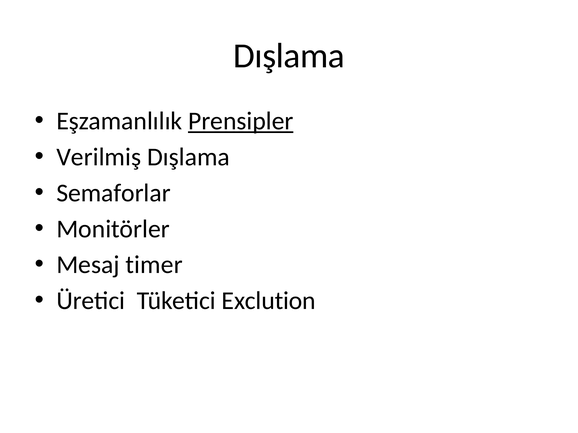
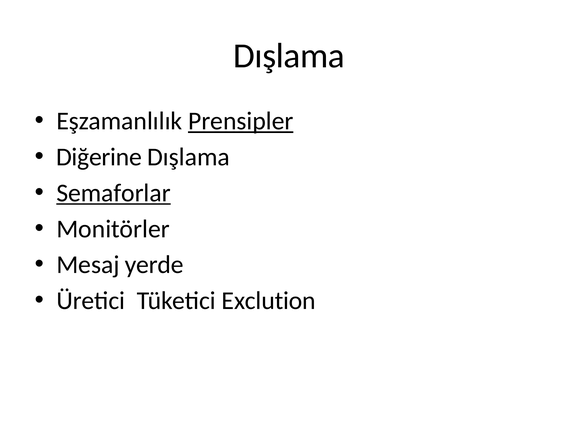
Verilmiş: Verilmiş -> Diğerine
Semaforlar underline: none -> present
timer: timer -> yerde
